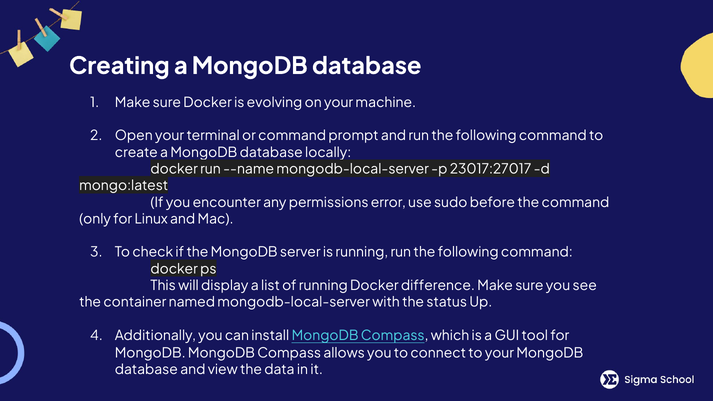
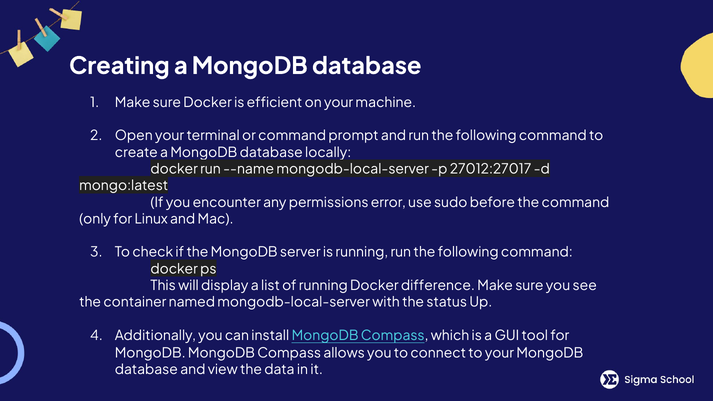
evolving: evolving -> efficient
23017:27017: 23017:27017 -> 27012:27017
